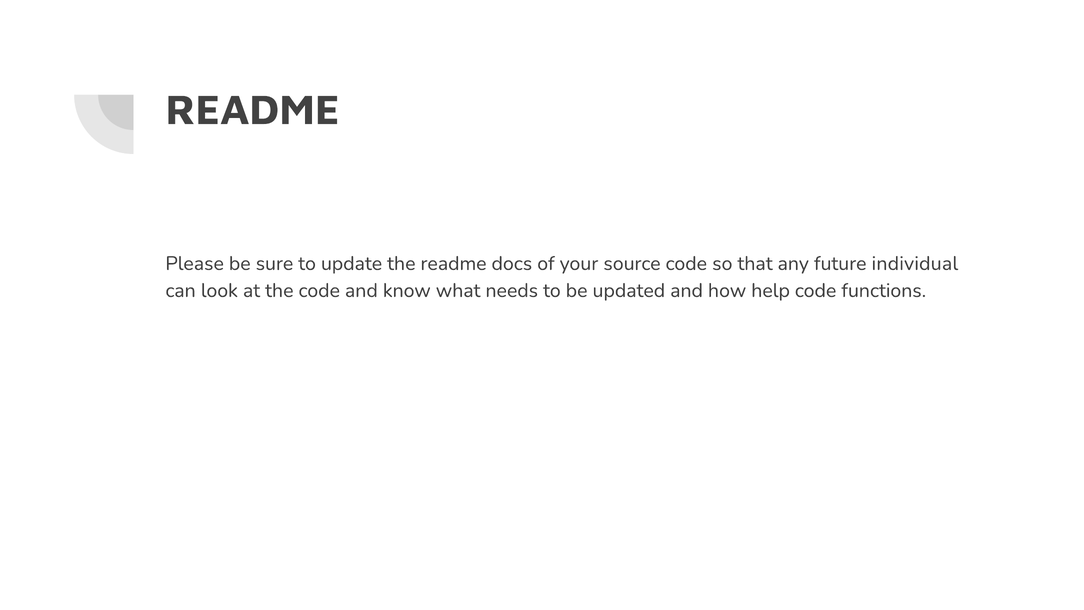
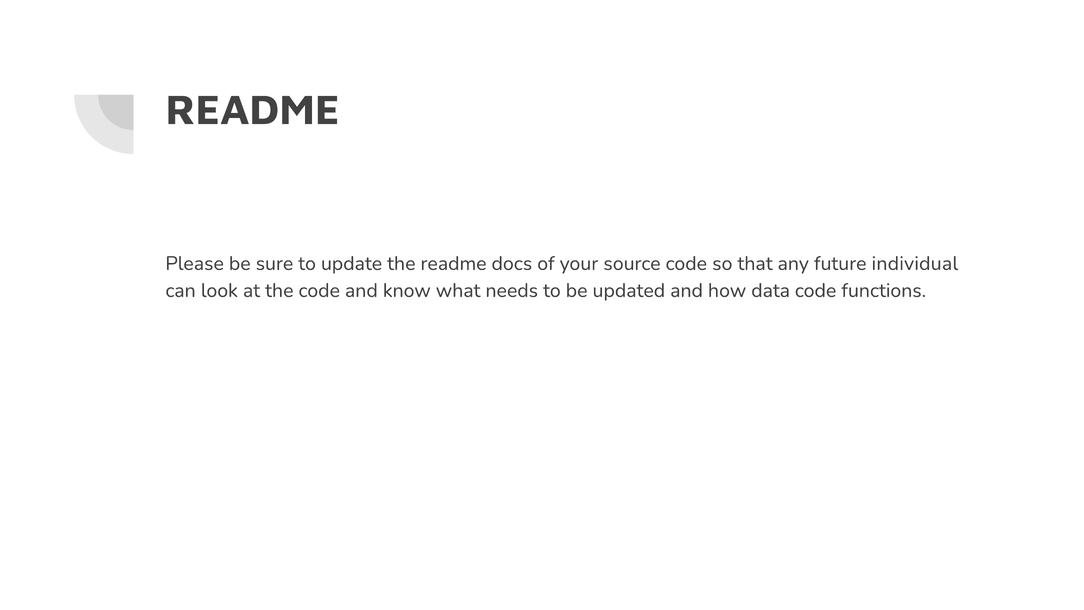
help: help -> data
